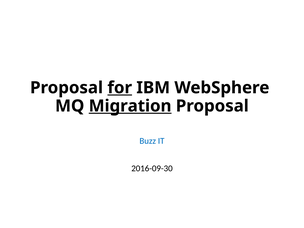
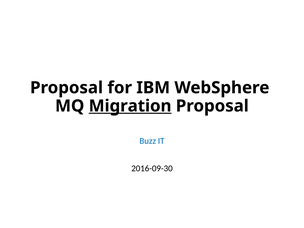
for underline: present -> none
